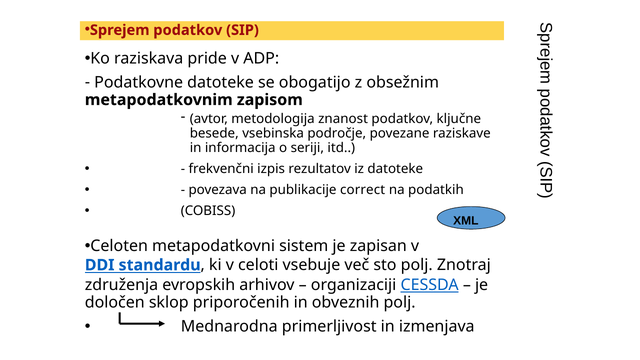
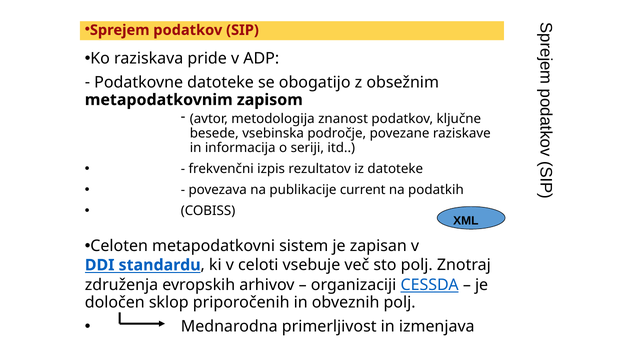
correct: correct -> current
